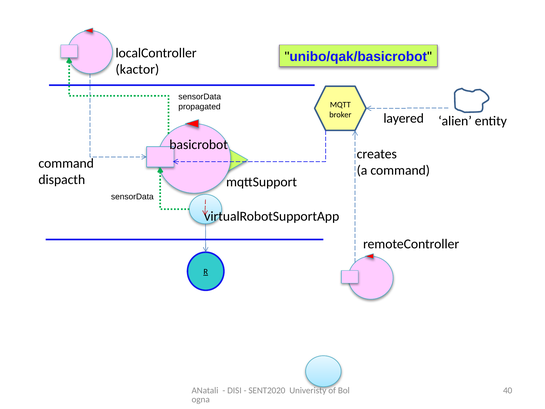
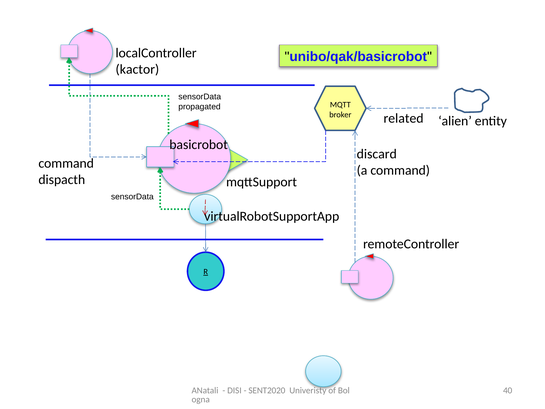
layered: layered -> related
creates: creates -> discard
